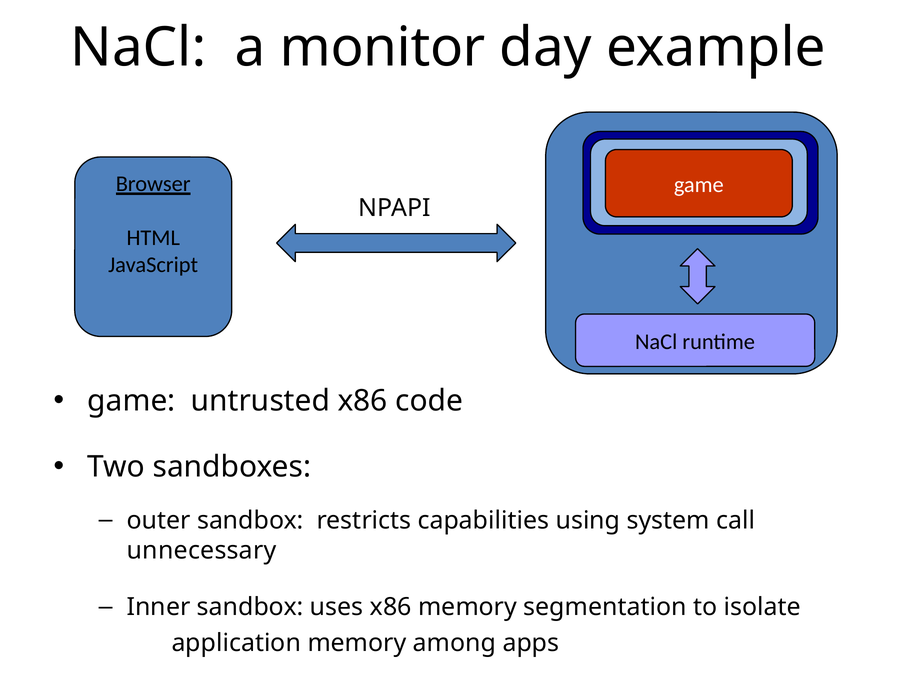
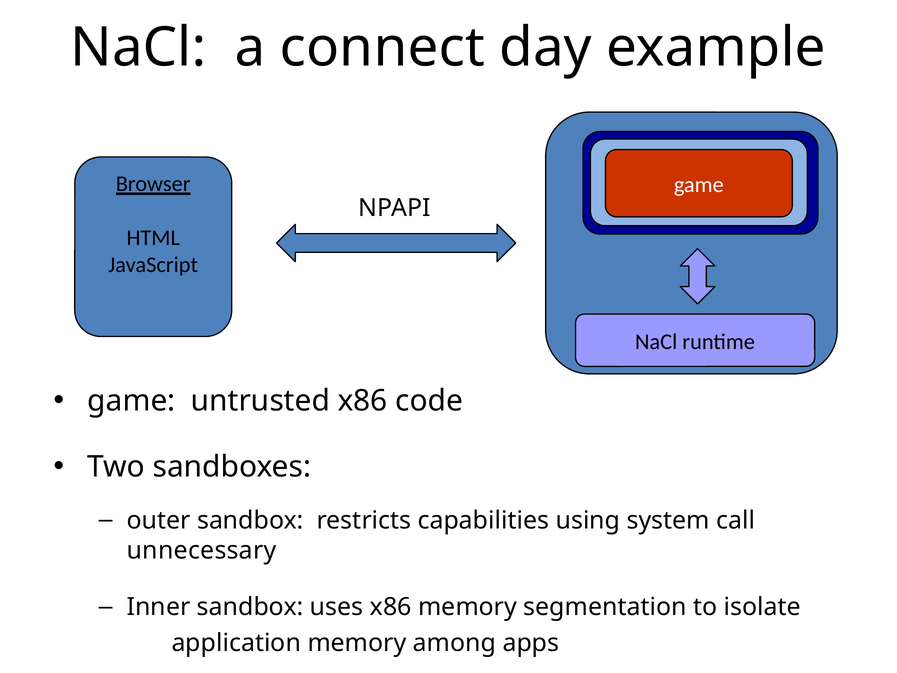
monitor: monitor -> connect
